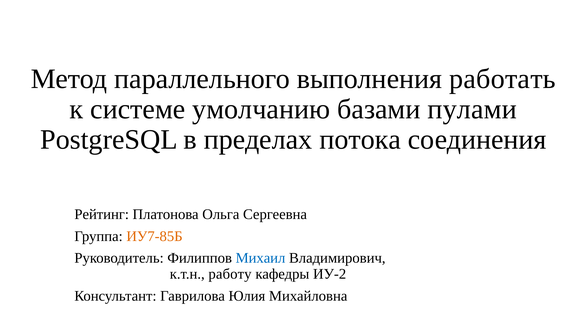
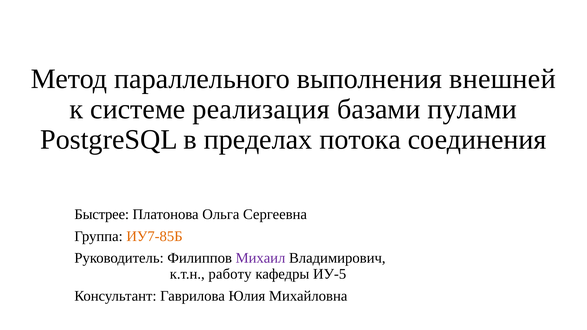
работать: работать -> внешней
умолчанию: умолчанию -> реализация
Рейтинг: Рейтинг -> Быстрее
Михаил colour: blue -> purple
ИУ-2: ИУ-2 -> ИУ-5
